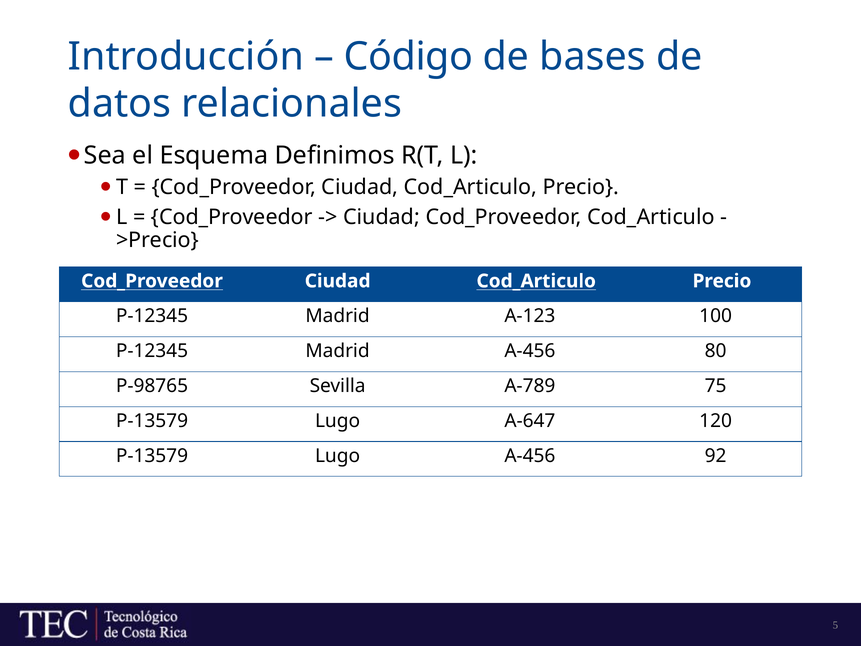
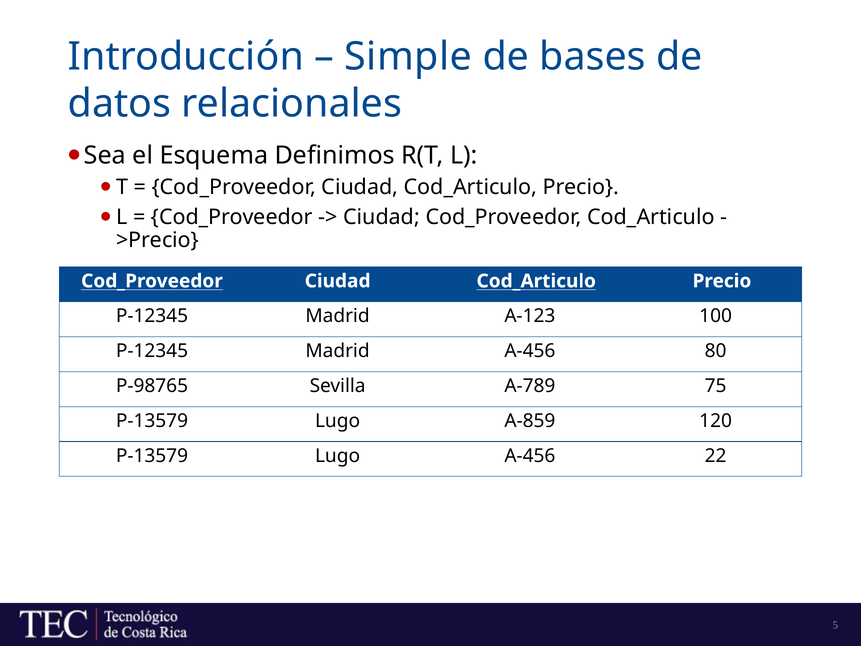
Código: Código -> Simple
A-647: A-647 -> A-859
92: 92 -> 22
